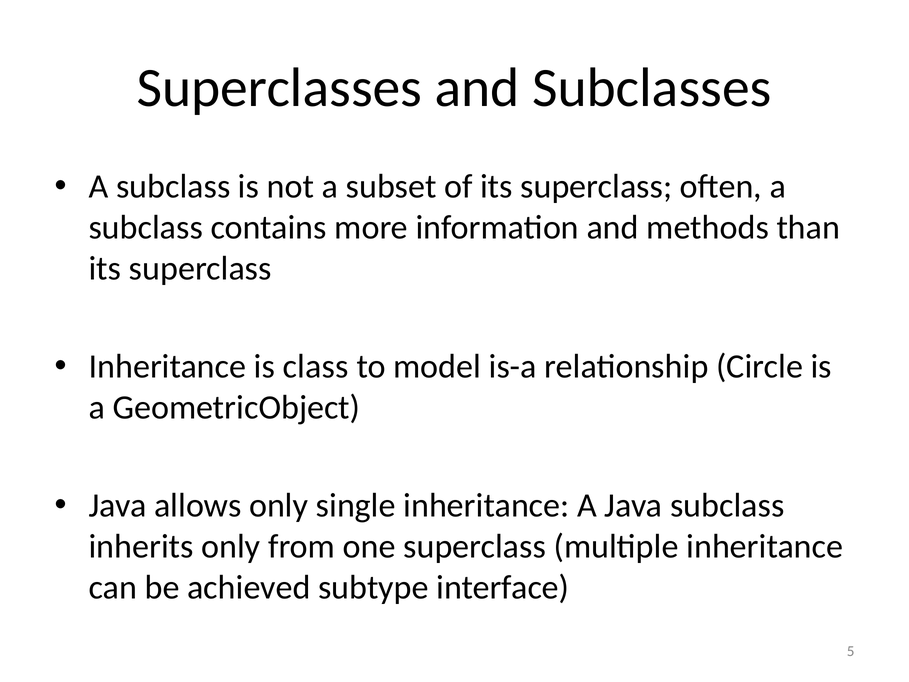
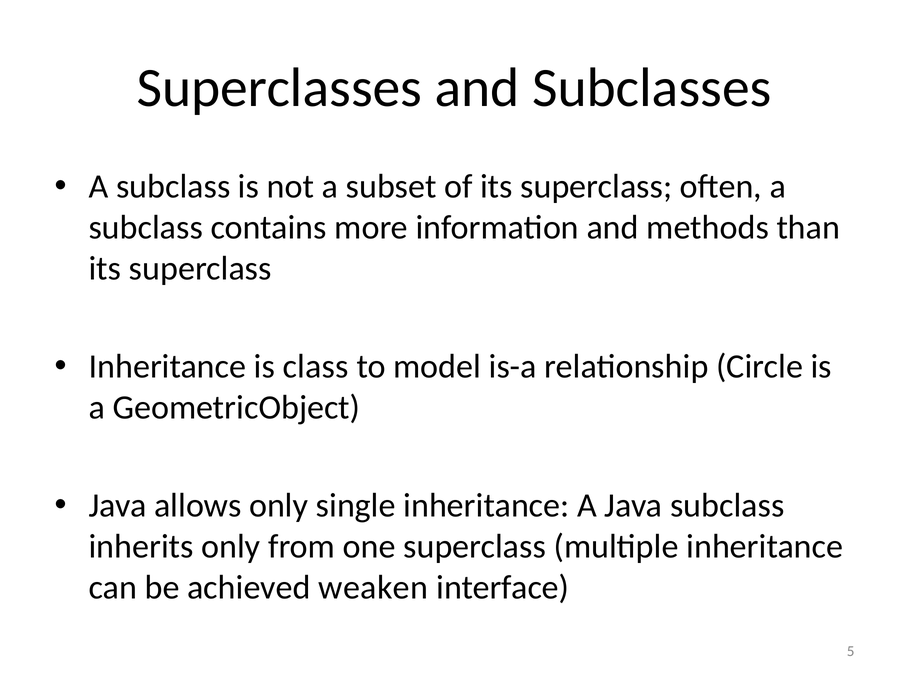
subtype: subtype -> weaken
